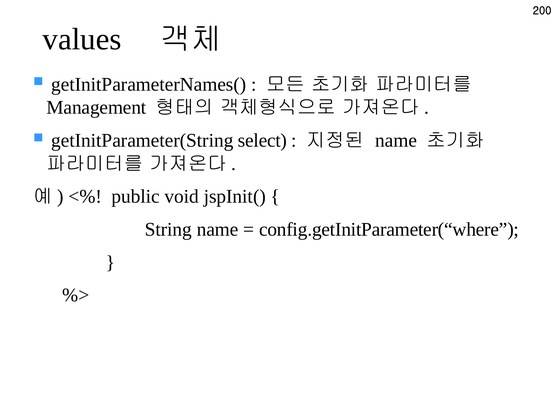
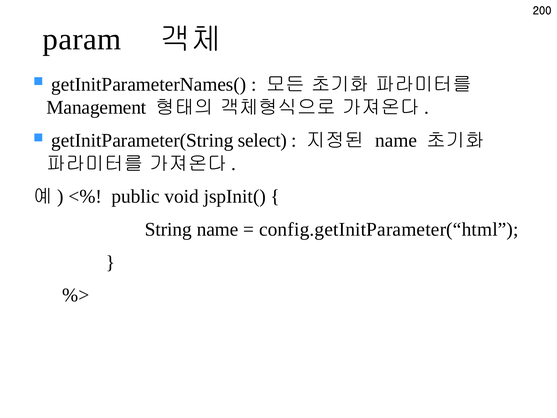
values: values -> param
config.getInitParameter(“where: config.getInitParameter(“where -> config.getInitParameter(“html
